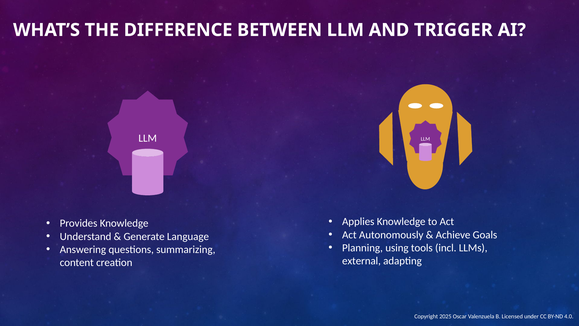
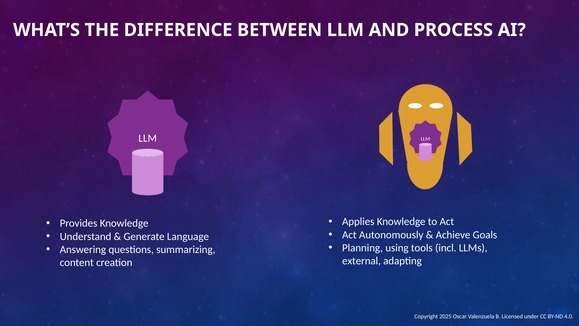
TRIGGER: TRIGGER -> PROCESS
